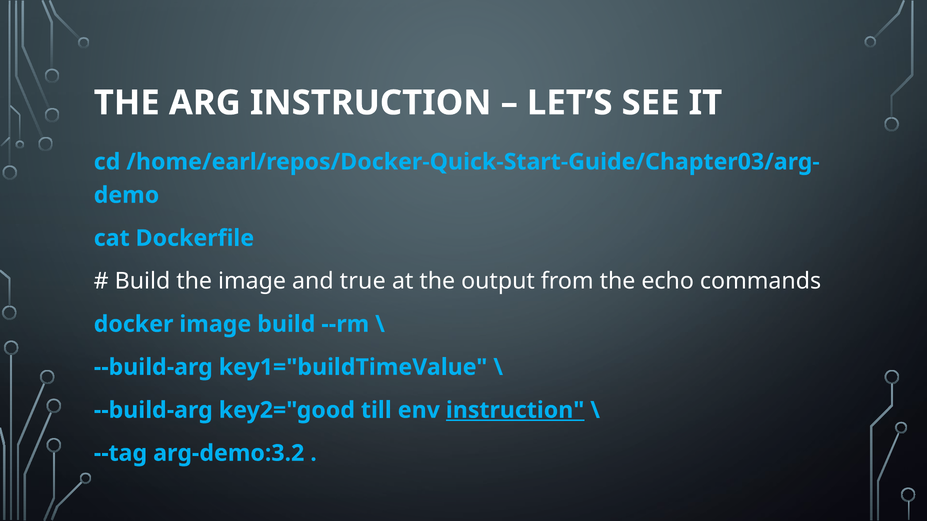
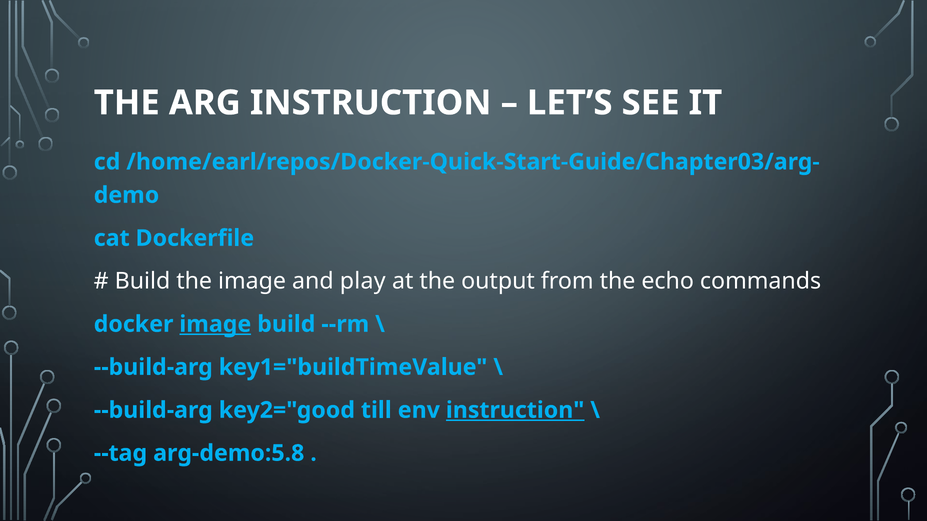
true: true -> play
image at (215, 324) underline: none -> present
arg-demo:3.2: arg-demo:3.2 -> arg-demo:5.8
